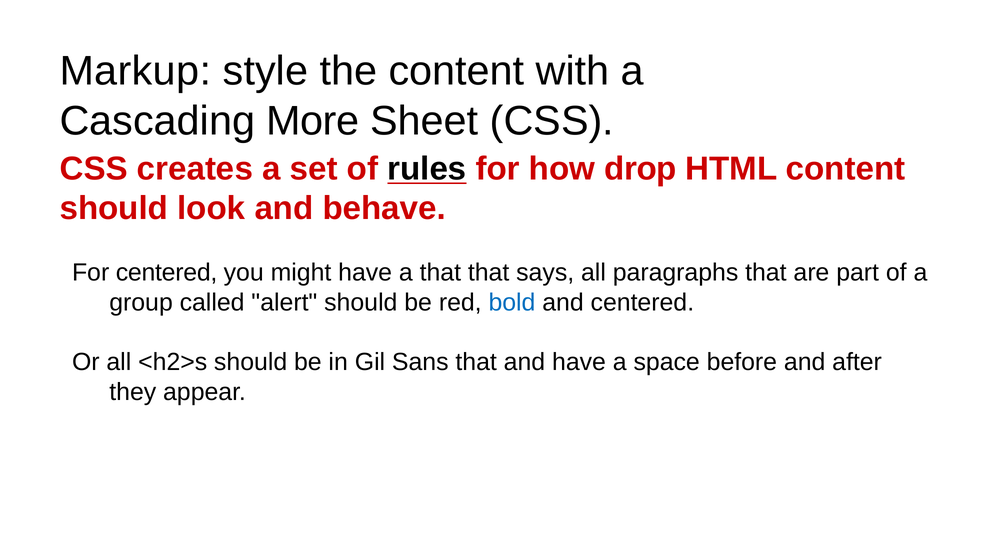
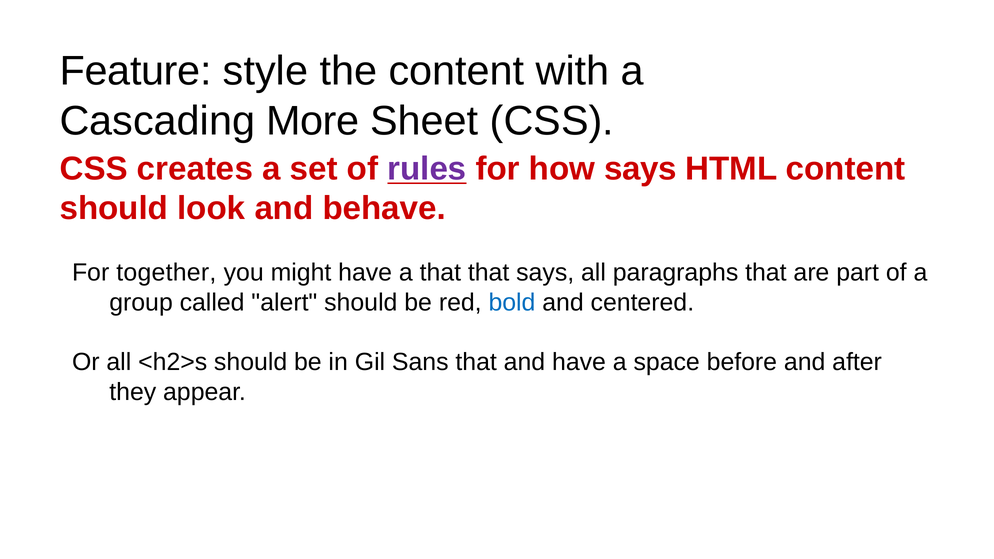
Markup: Markup -> Feature
rules colour: black -> purple
how drop: drop -> says
For centered: centered -> together
